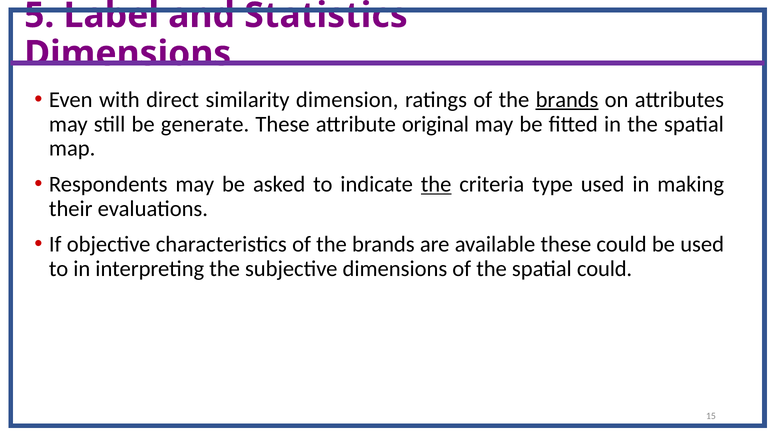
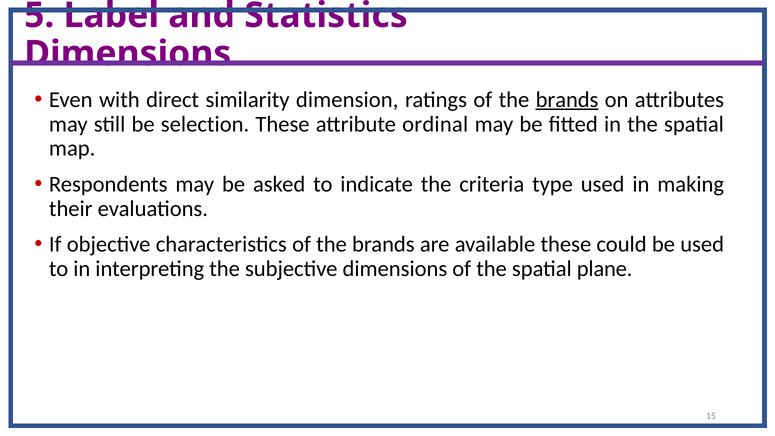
generate: generate -> selection
original: original -> ordinal
the at (436, 184) underline: present -> none
spatial could: could -> plane
